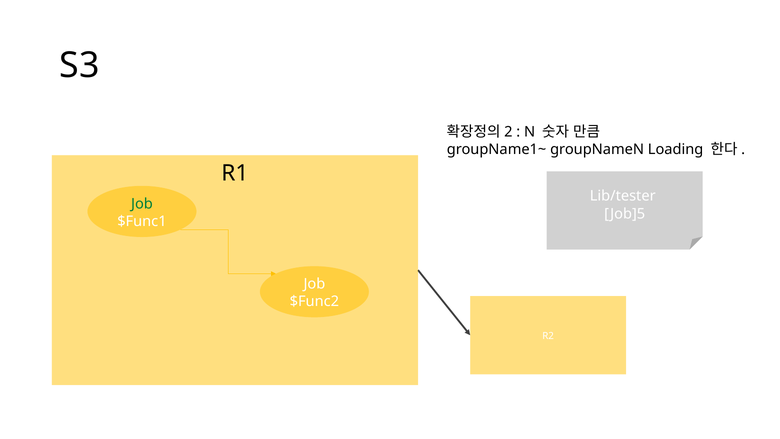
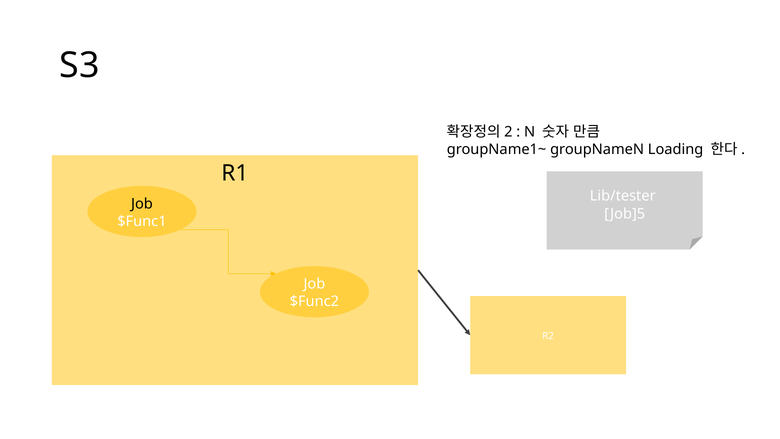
Job at (142, 204) colour: green -> black
